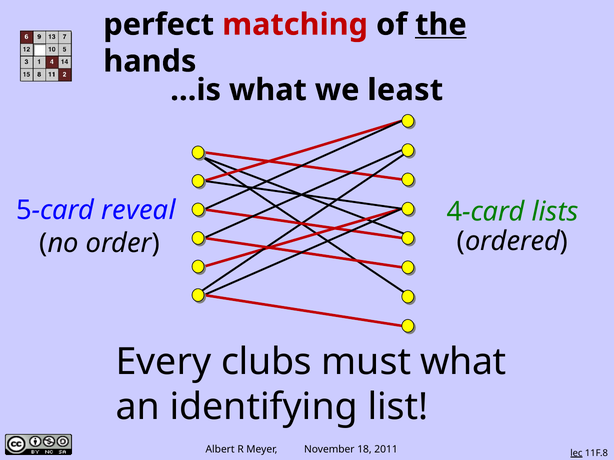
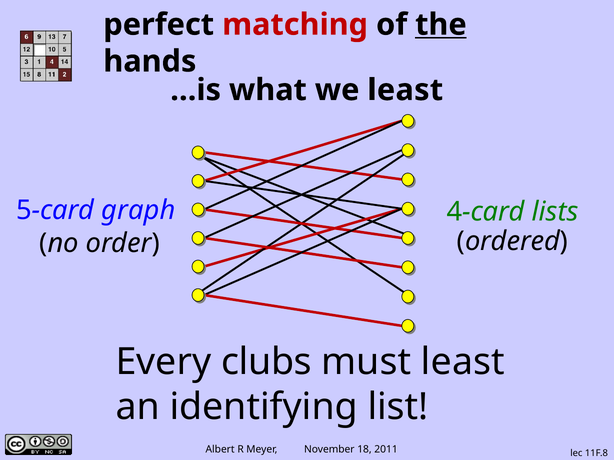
reveal: reveal -> graph
must what: what -> least
lec underline: present -> none
